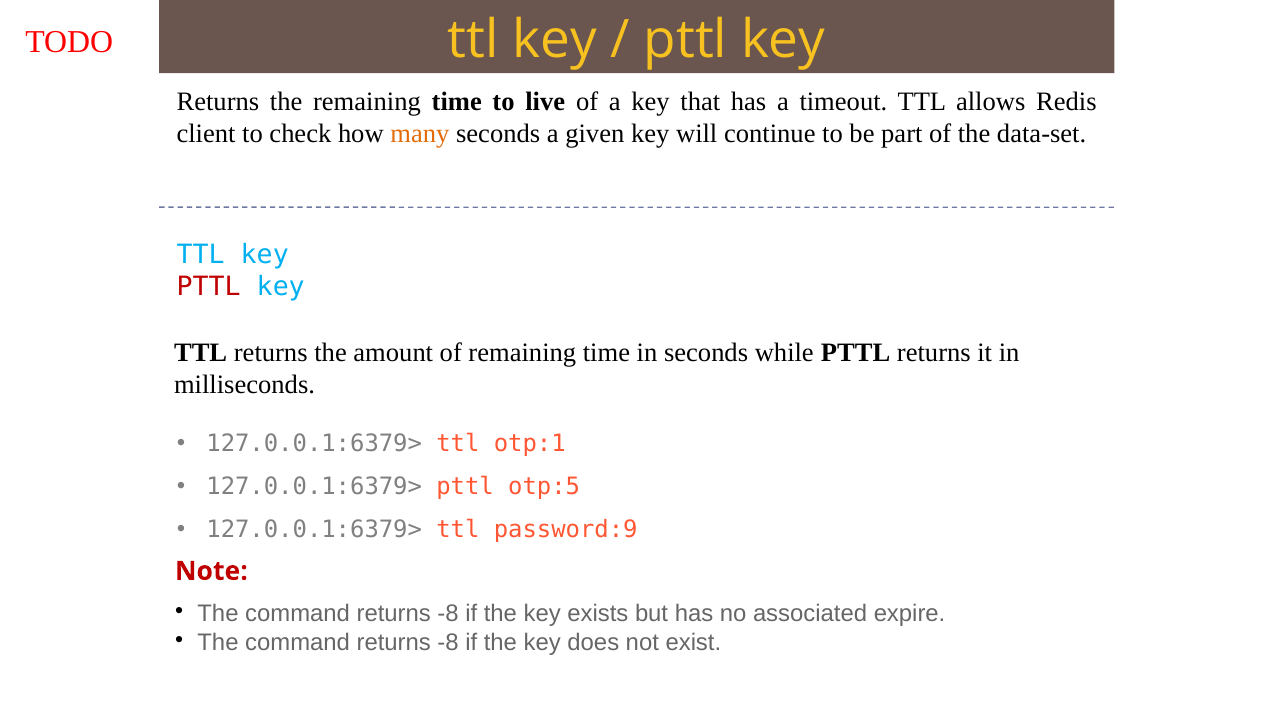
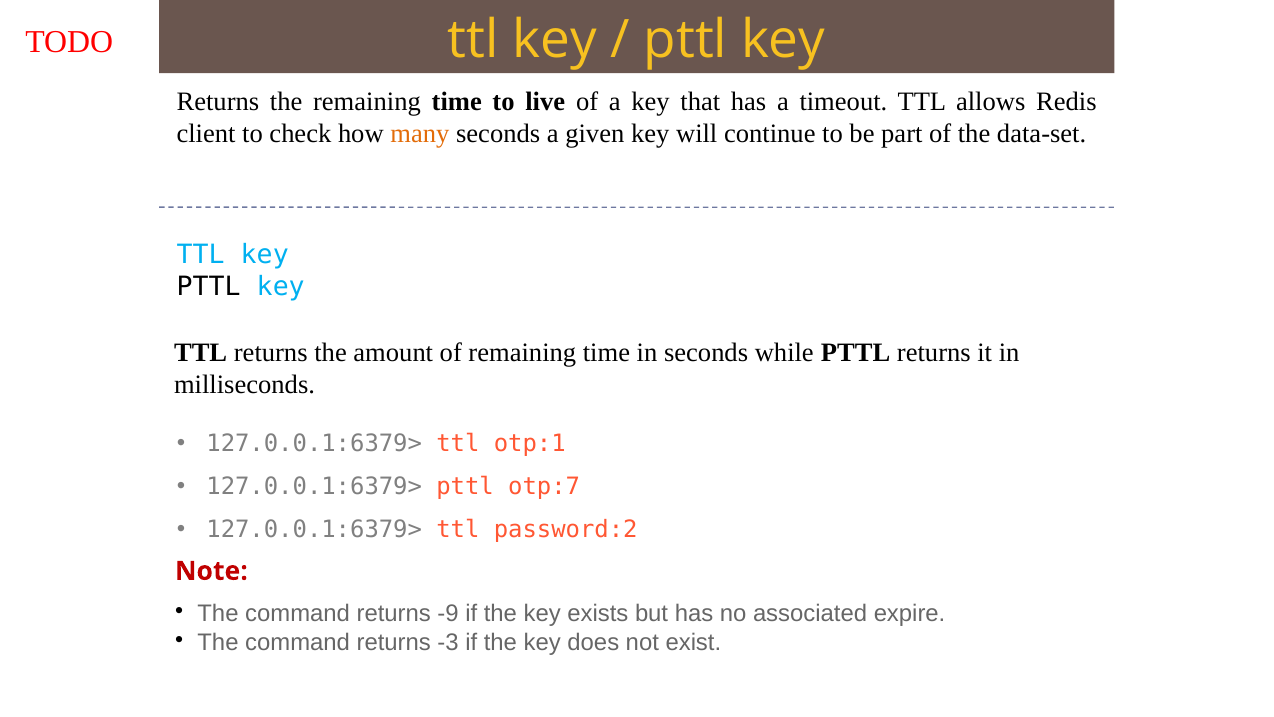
PTTL at (209, 286) colour: red -> black
otp:5: otp:5 -> otp:7
password:9: password:9 -> password:2
-8 at (448, 614): -8 -> -9
-8 at (448, 642): -8 -> -3
